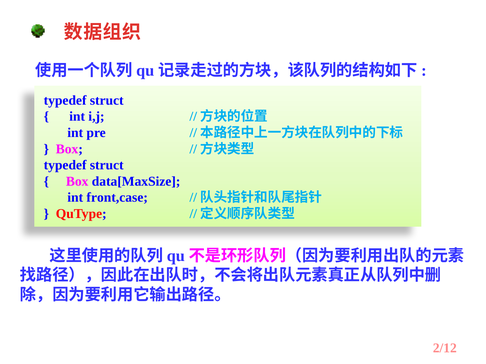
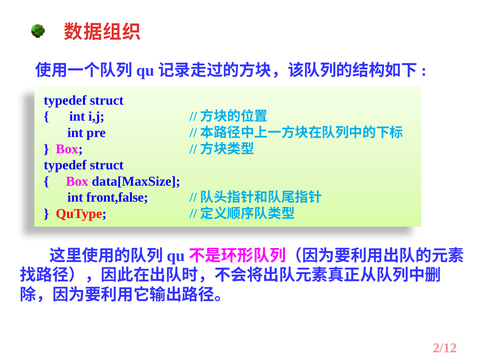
front,case: front,case -> front,false
